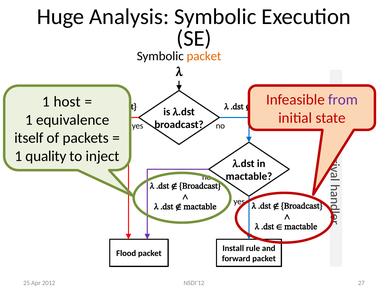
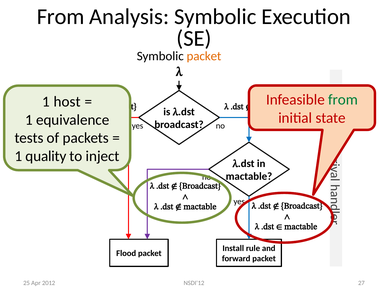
Huge at (61, 17): Huge -> From
from at (343, 100) colour: purple -> green
itself: itself -> tests
